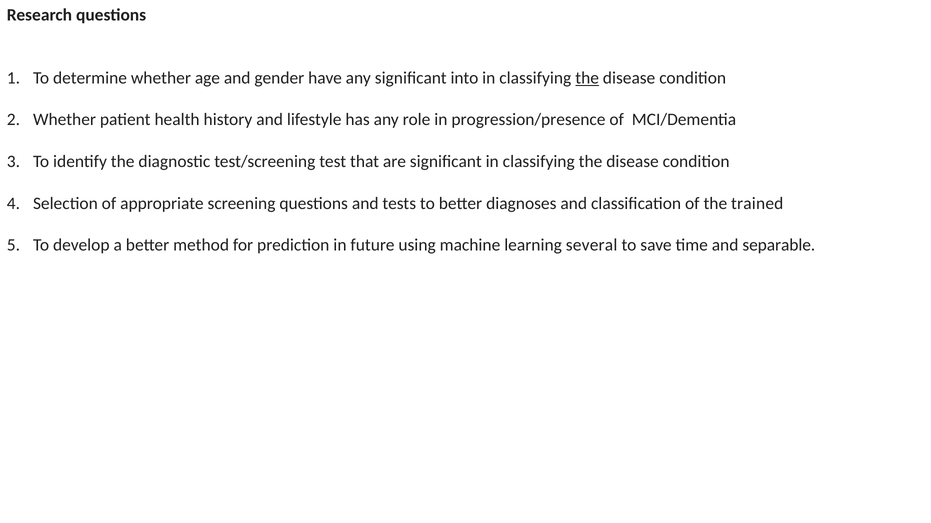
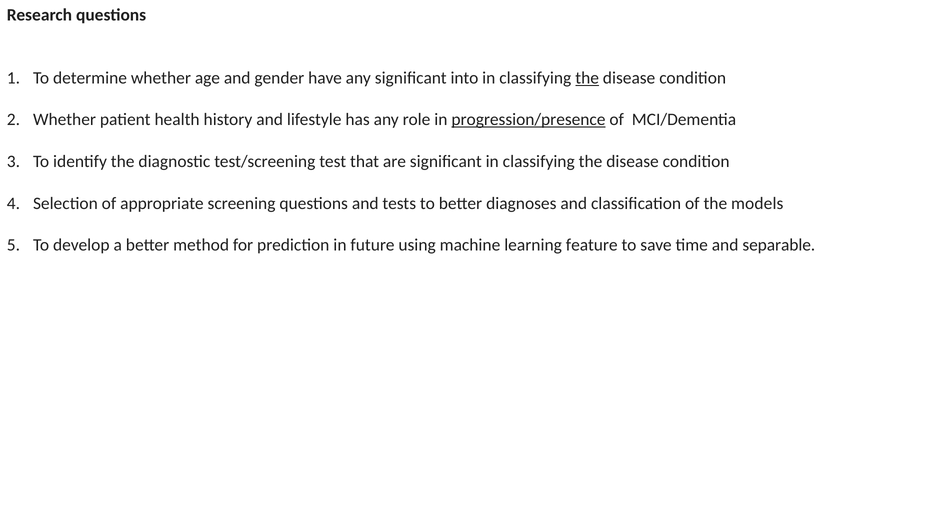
progression/presence underline: none -> present
trained: trained -> models
several: several -> feature
